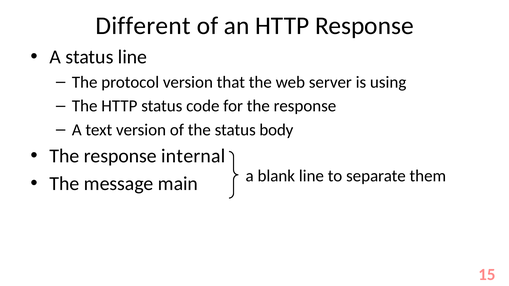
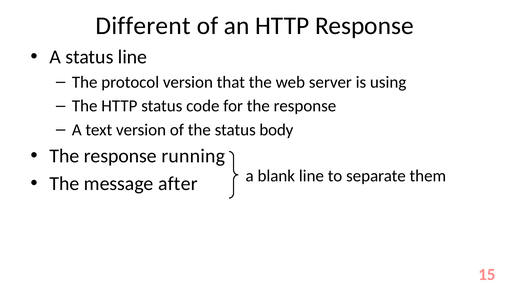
internal: internal -> running
main: main -> after
